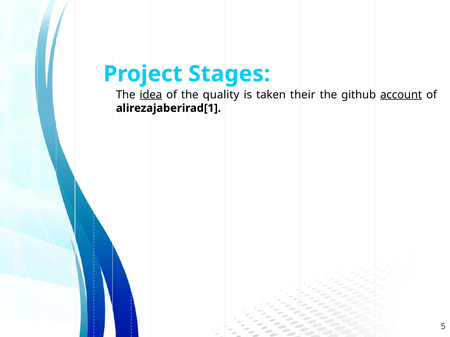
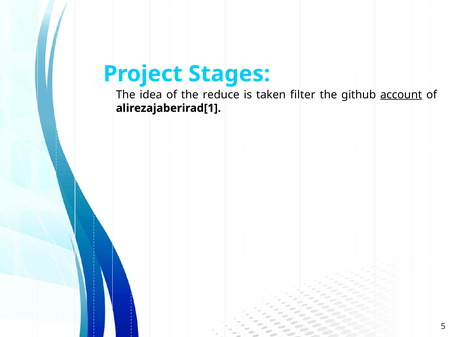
idea underline: present -> none
quality: quality -> reduce
their: their -> filter
